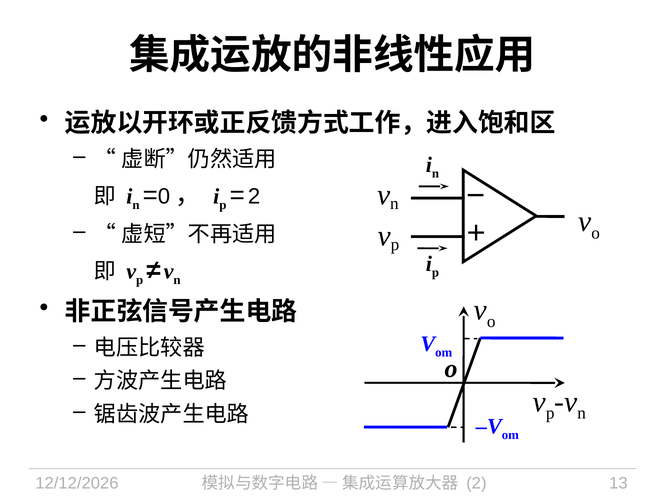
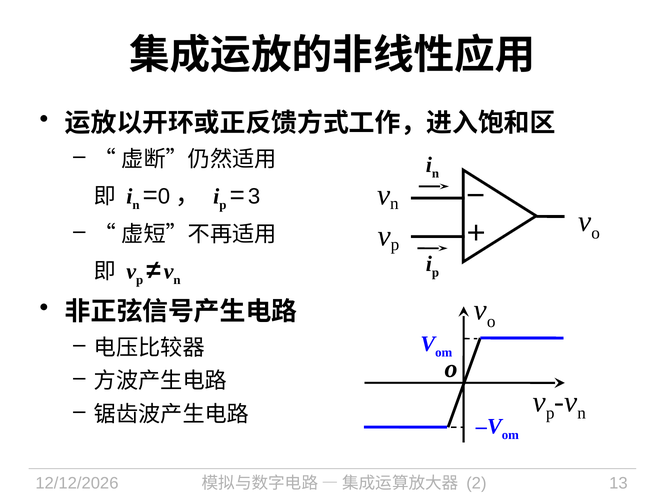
2 at (254, 197): 2 -> 3
